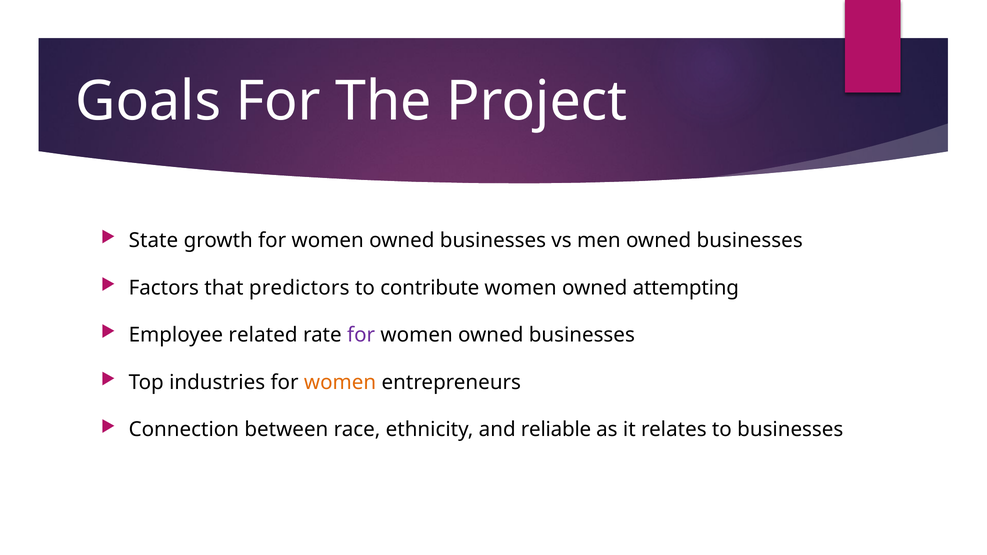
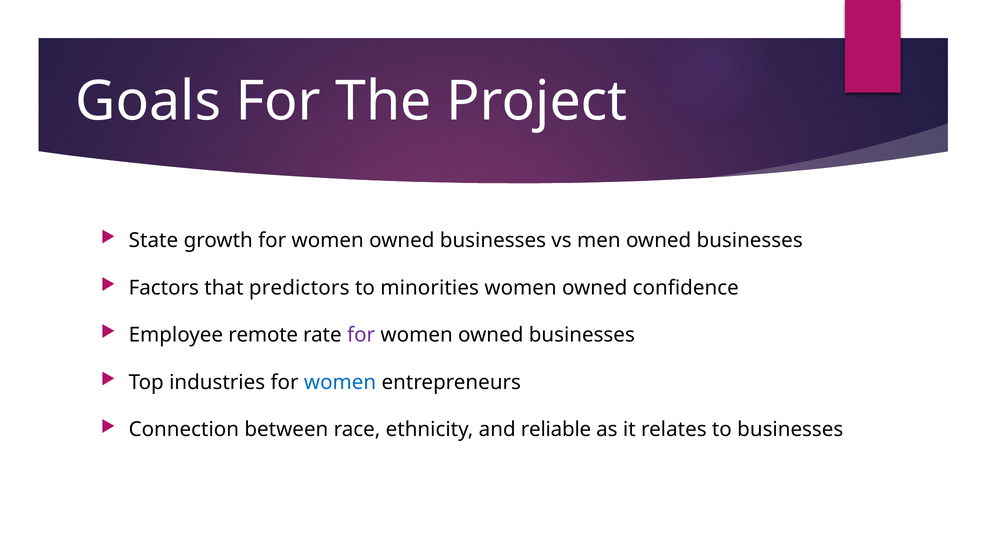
contribute: contribute -> minorities
attempting: attempting -> confidence
related: related -> remote
women at (340, 382) colour: orange -> blue
